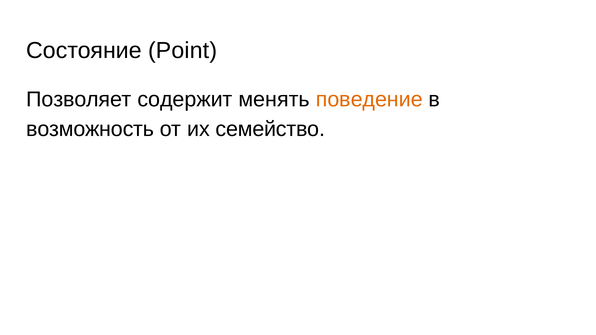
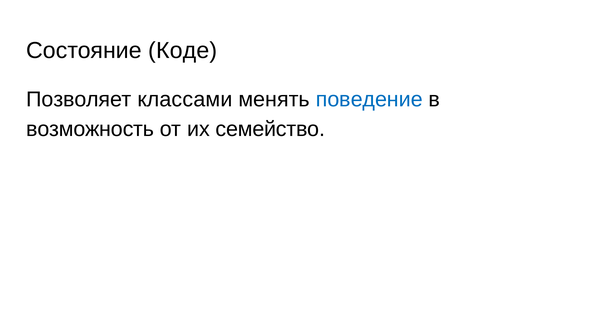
Point: Point -> Коде
содержит: содержит -> классами
поведение colour: orange -> blue
